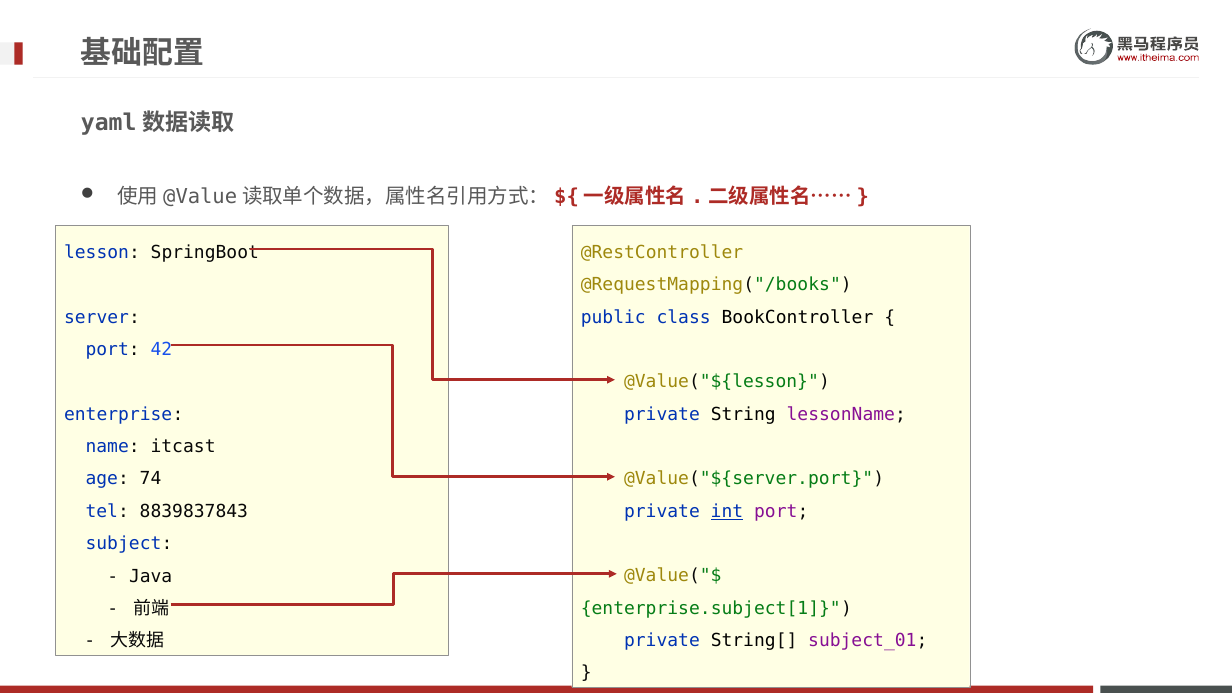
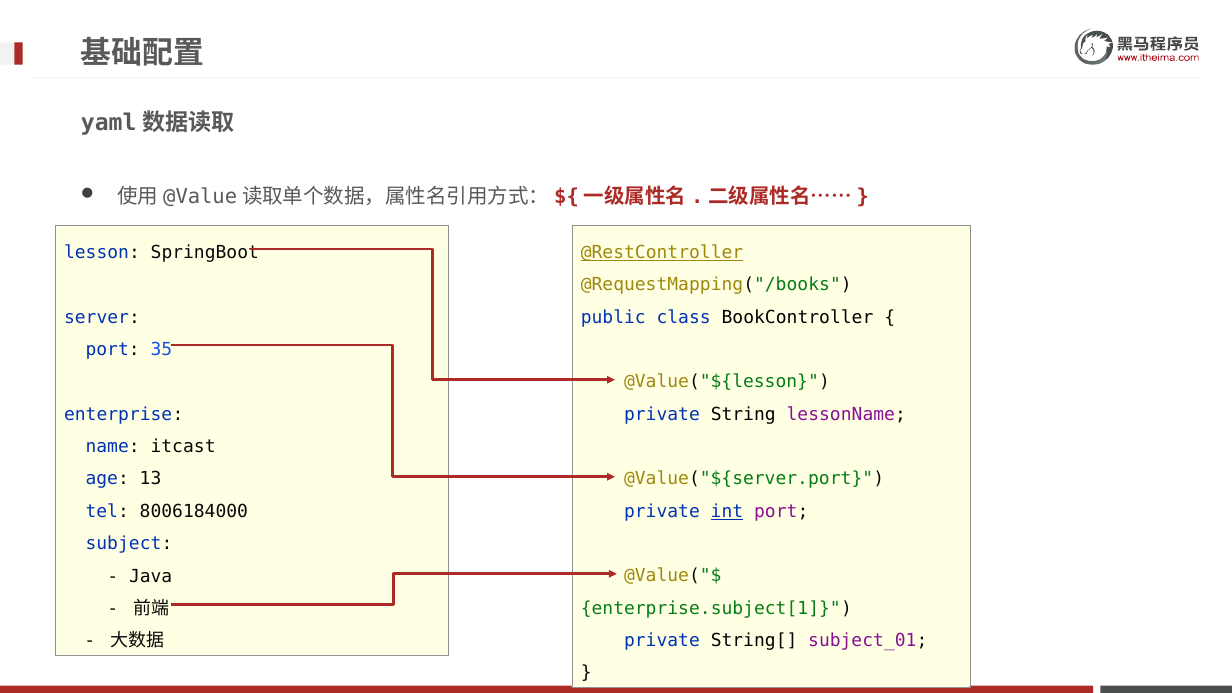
@RestController underline: none -> present
42: 42 -> 35
74: 74 -> 13
8839837843: 8839837843 -> 8006184000
